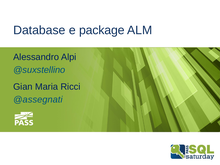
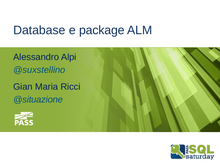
@assegnati: @assegnati -> @situazione
